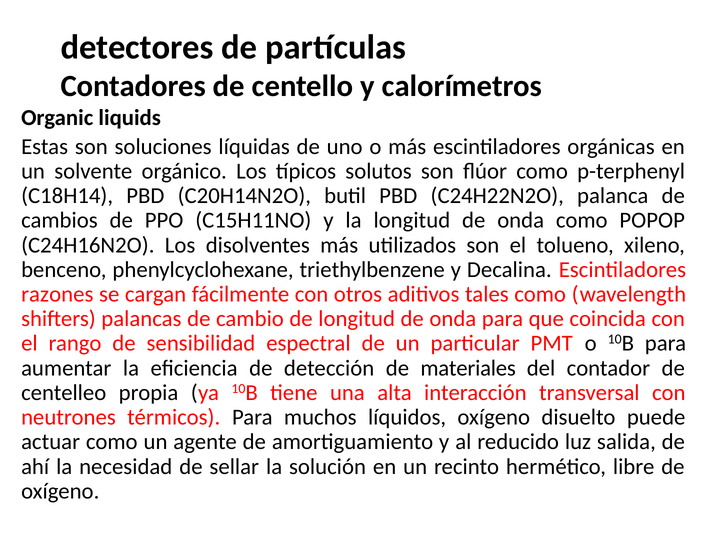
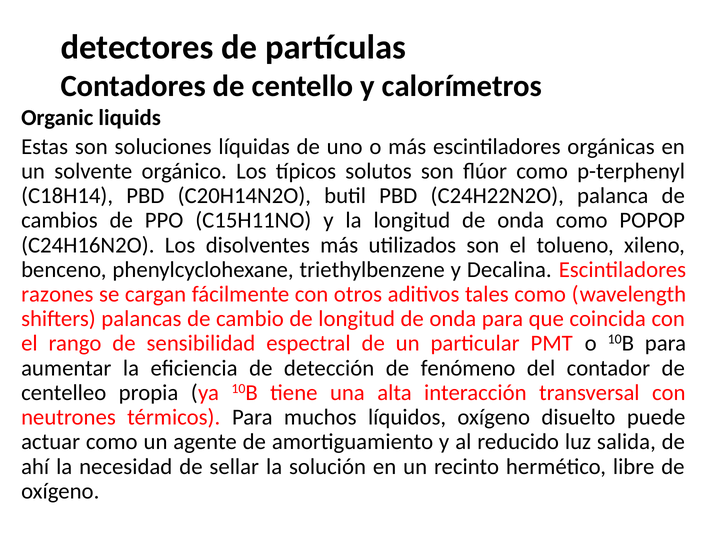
materiales: materiales -> fenómeno
